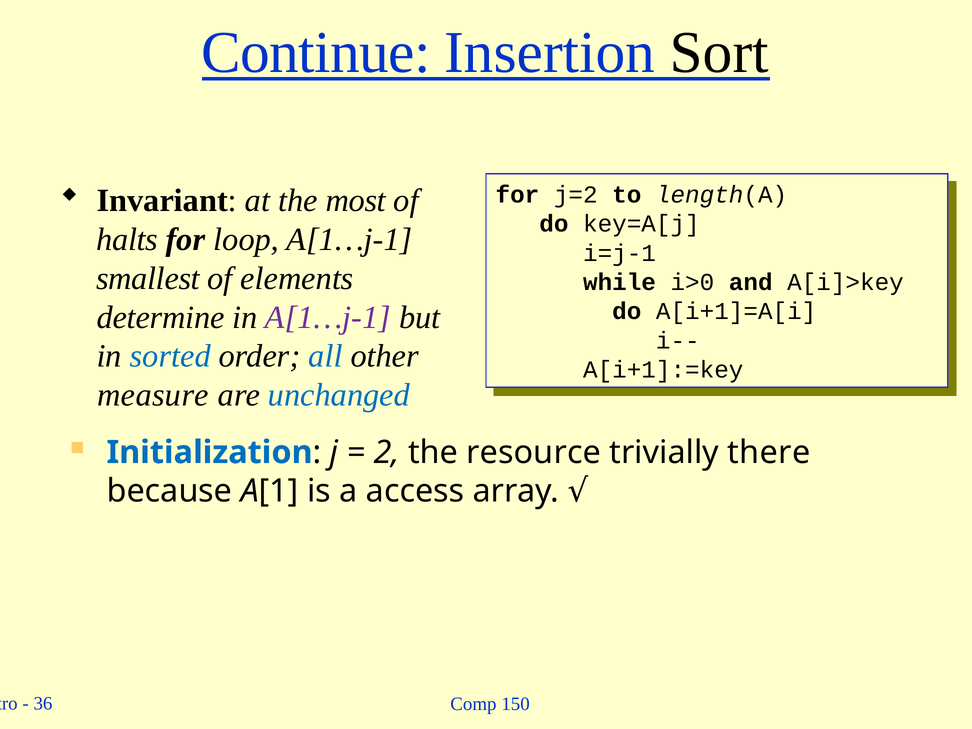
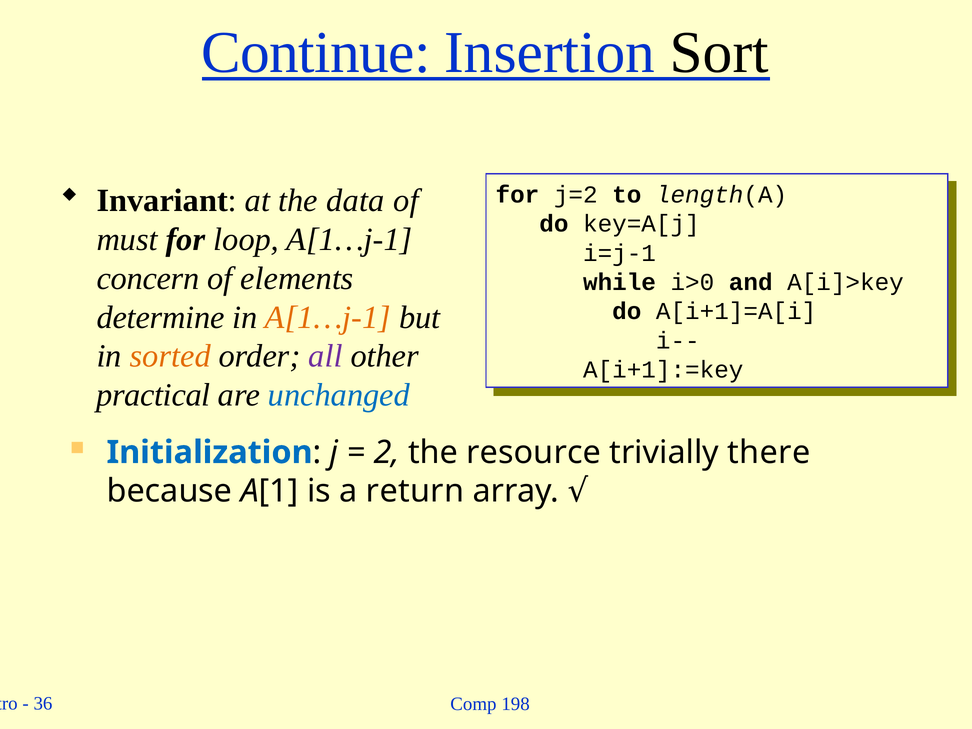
most: most -> data
halts: halts -> must
smallest: smallest -> concern
A[1…j-1 at (328, 317) colour: purple -> orange
sorted colour: blue -> orange
all colour: blue -> purple
measure: measure -> practical
access: access -> return
150: 150 -> 198
